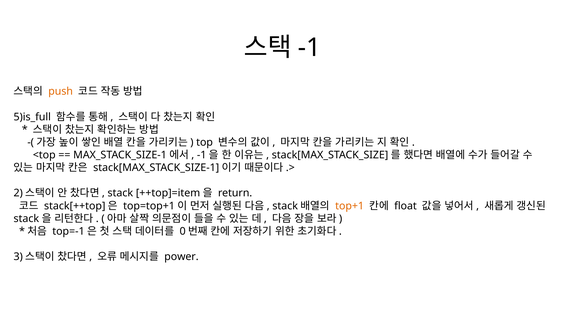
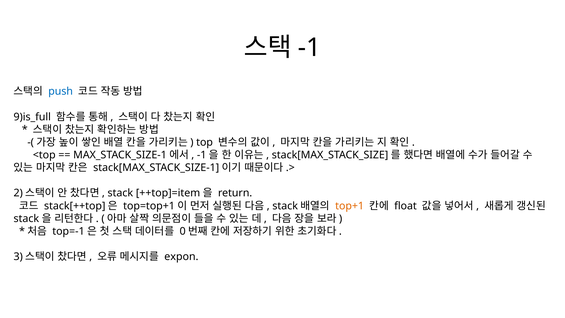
push colour: orange -> blue
5)is_full: 5)is_full -> 9)is_full
power: power -> expon
